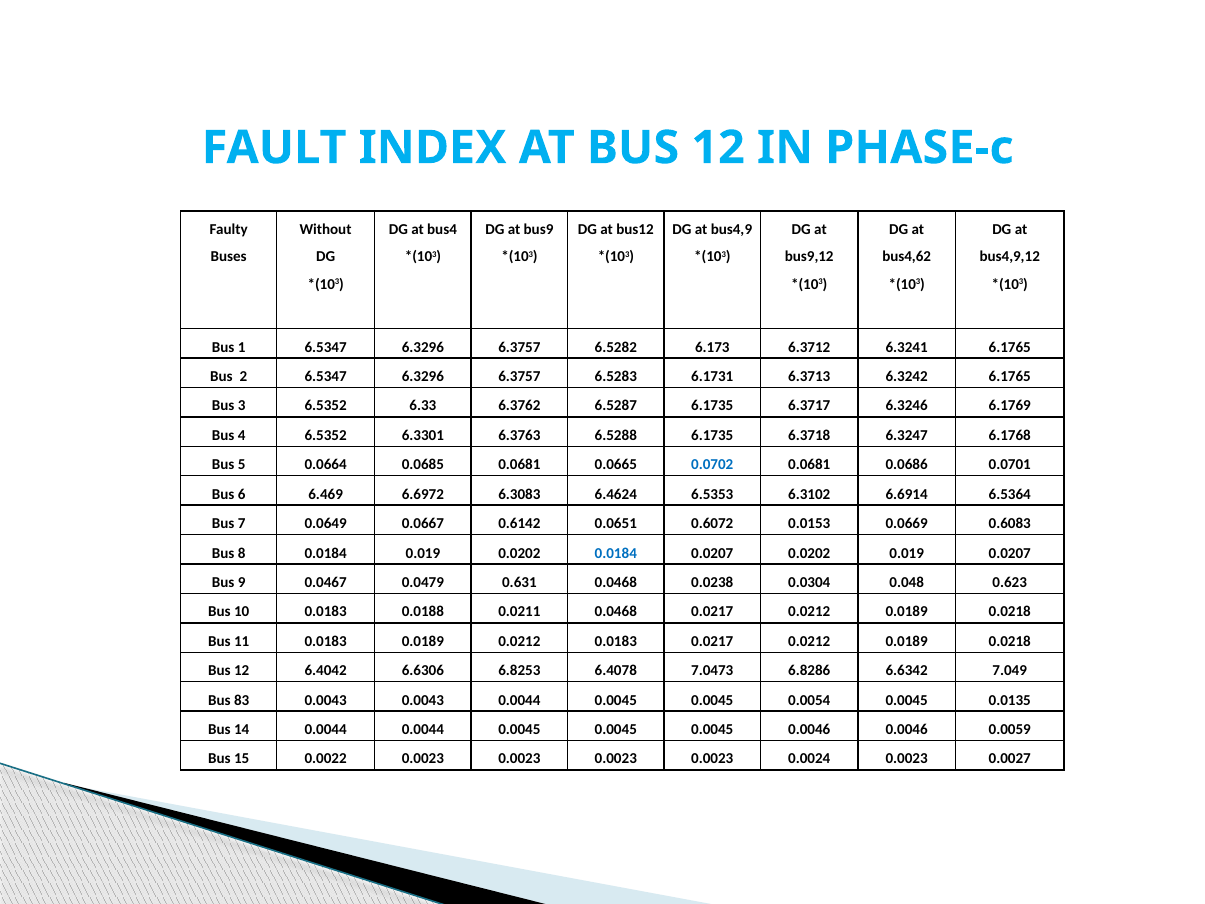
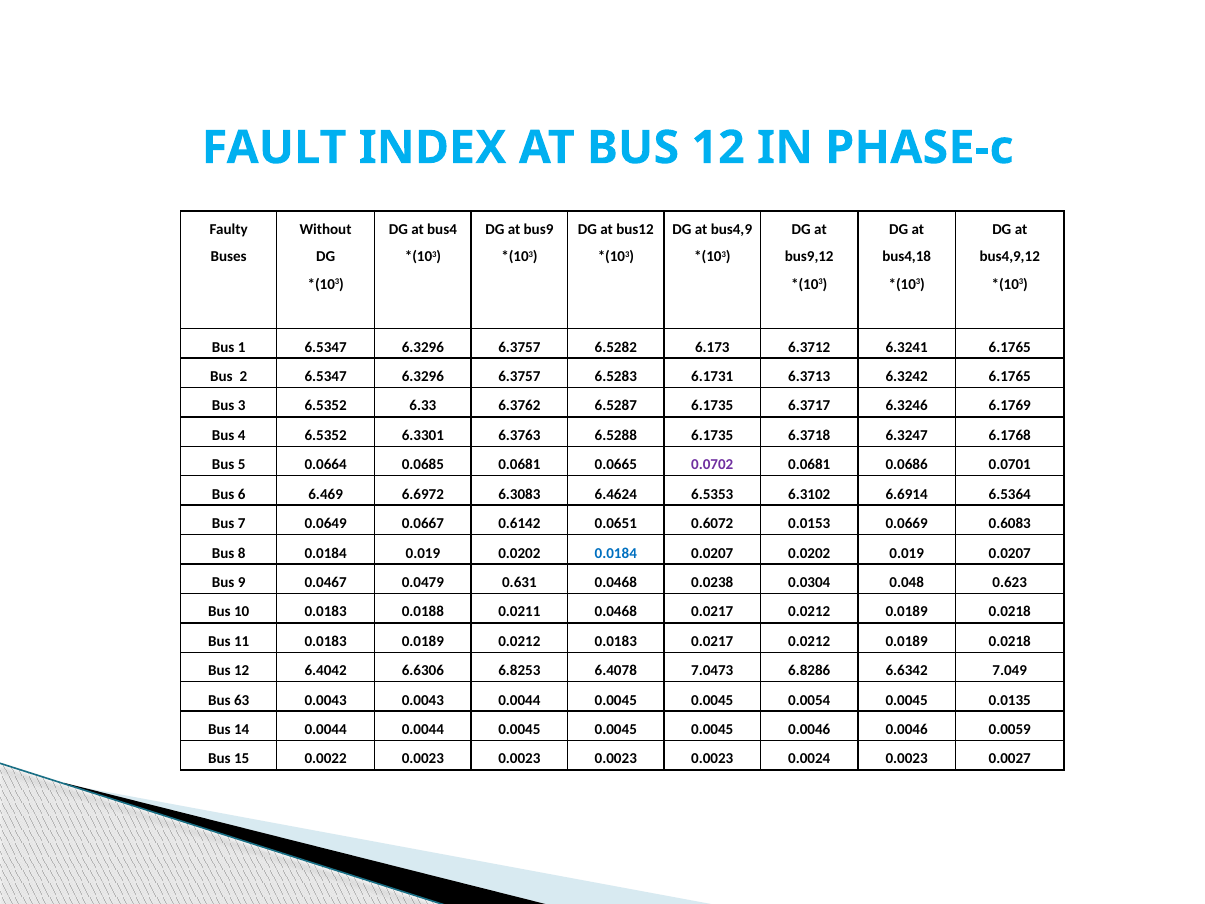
bus4,62: bus4,62 -> bus4,18
0.0702 colour: blue -> purple
83: 83 -> 63
